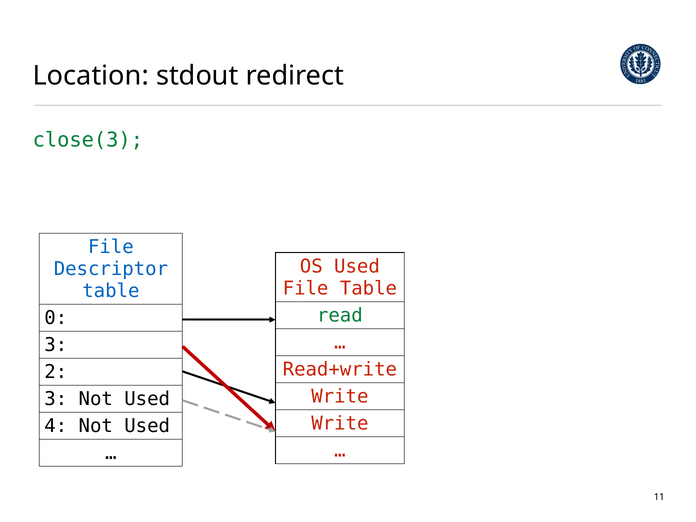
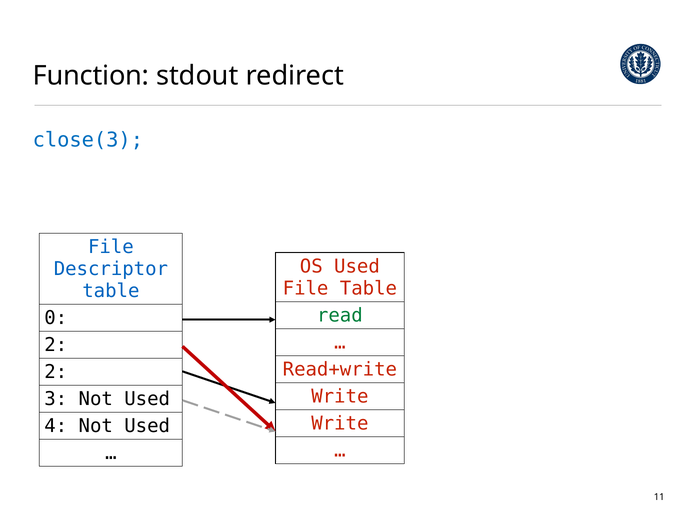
Location: Location -> Function
close(3 colour: green -> blue
3 at (56, 345): 3 -> 2
